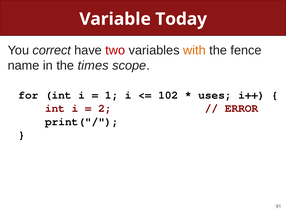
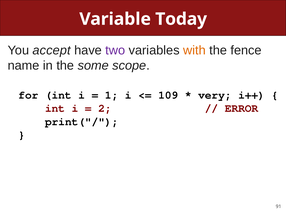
correct: correct -> accept
two colour: red -> purple
times: times -> some
102: 102 -> 109
uses: uses -> very
